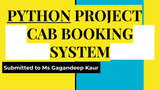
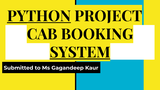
SYSTEM underline: none -> present
